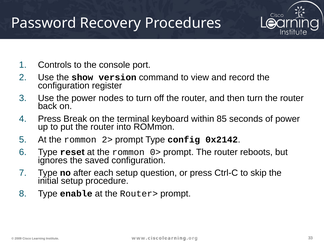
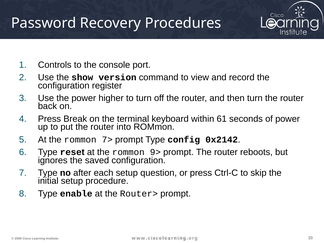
nodes: nodes -> higher
85: 85 -> 61
2>: 2> -> 7>
0>: 0> -> 9>
